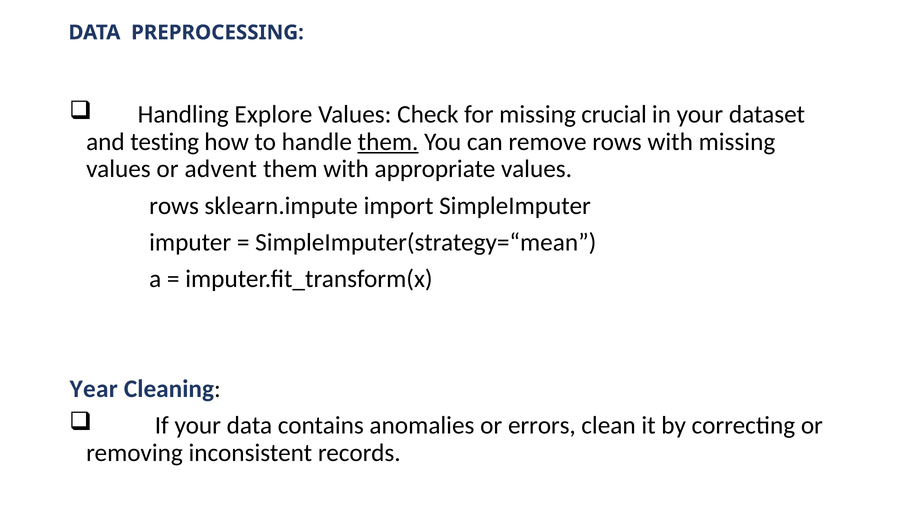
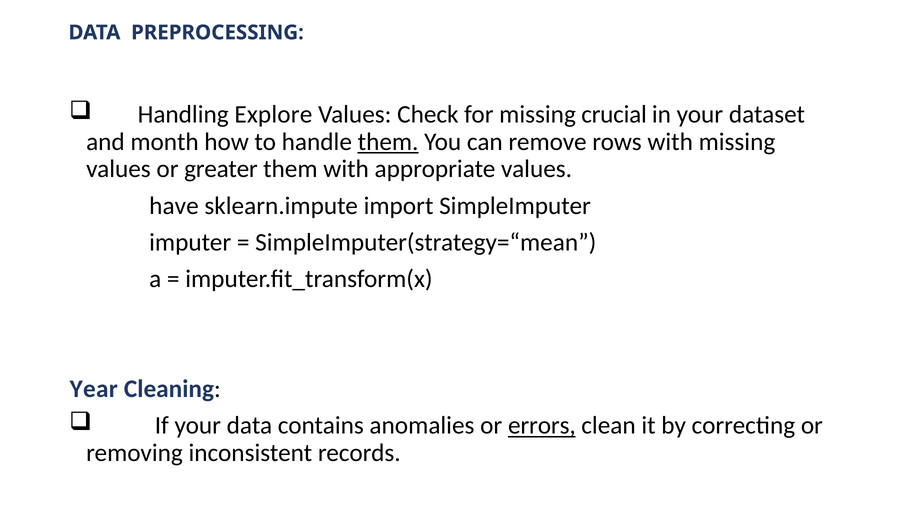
testing: testing -> month
advent: advent -> greater
rows at (174, 206): rows -> have
errors underline: none -> present
